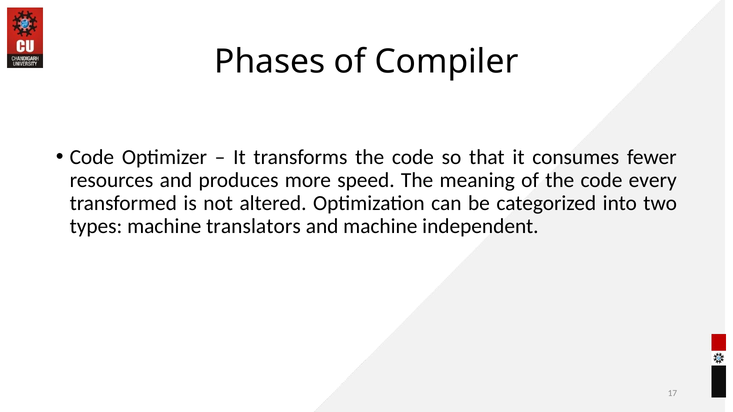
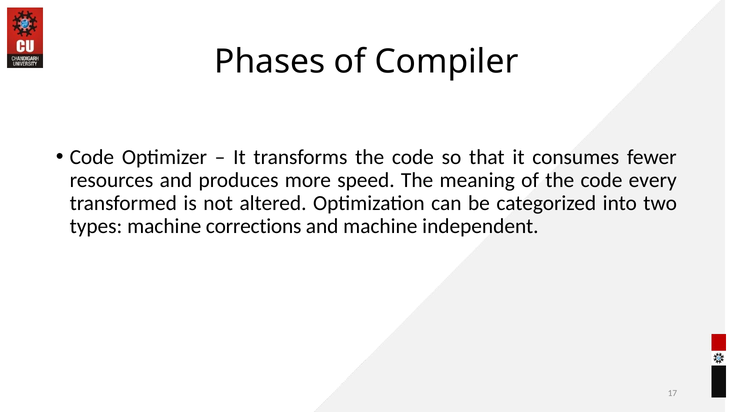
translators: translators -> corrections
